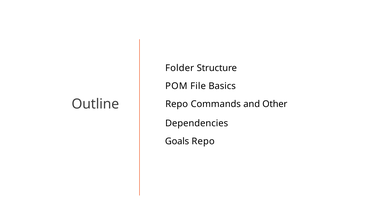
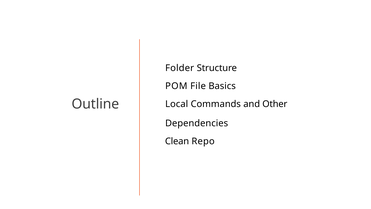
Repo at (177, 104): Repo -> Local
Goals: Goals -> Clean
